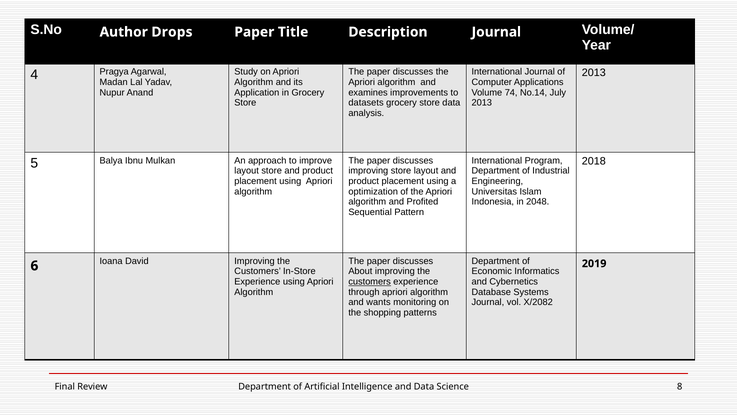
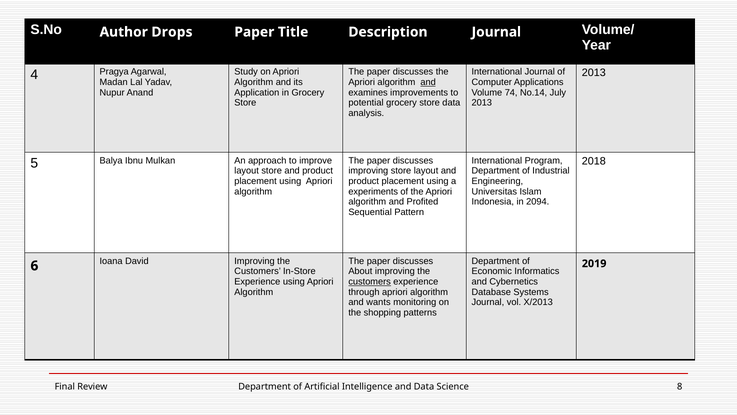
and at (428, 82) underline: none -> present
datasets: datasets -> potential
optimization: optimization -> experiments
2048: 2048 -> 2094
X/2082: X/2082 -> X/2013
